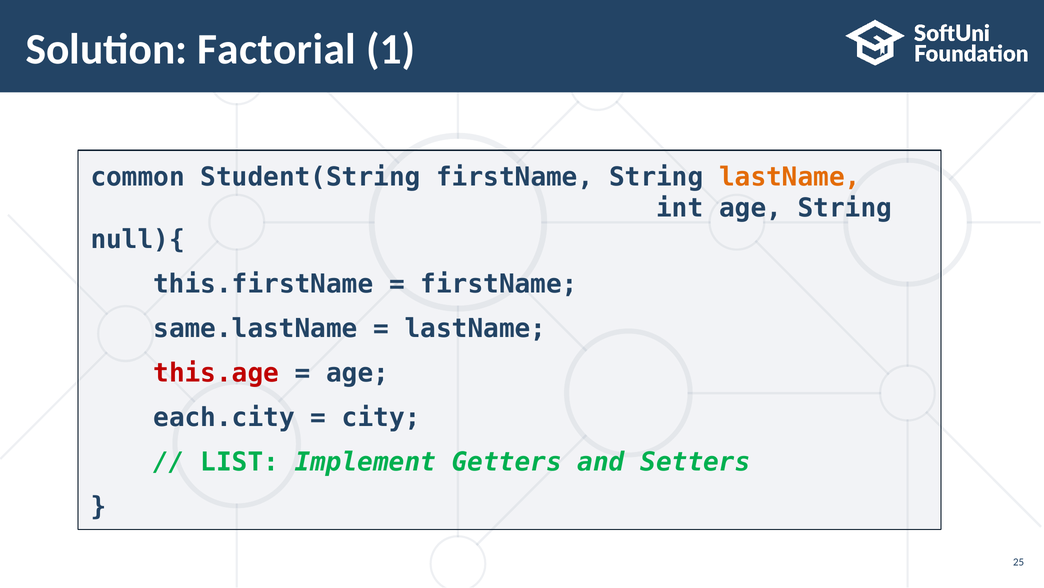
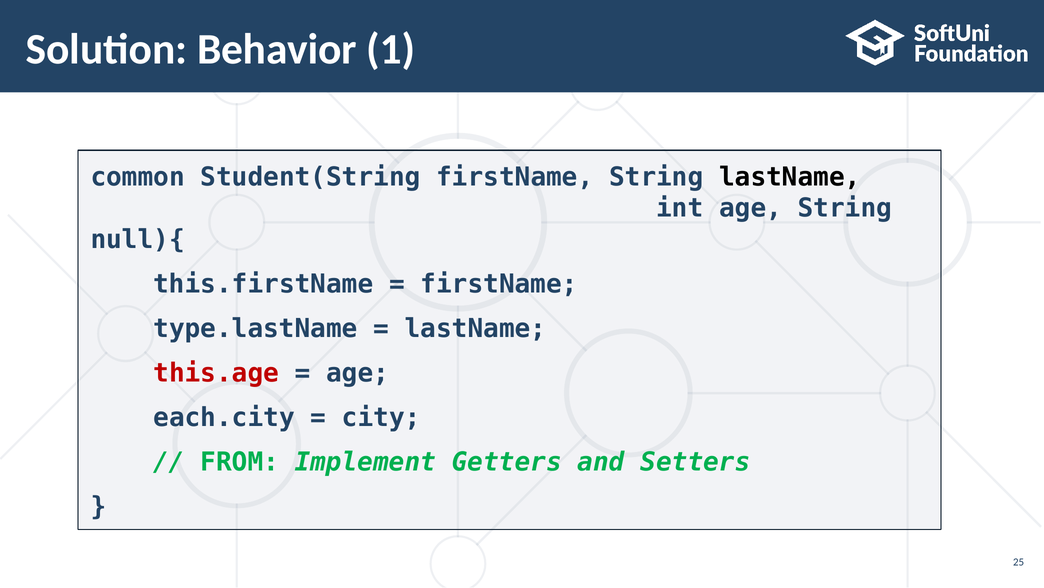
Factorial: Factorial -> Behavior
lastName at (790, 177) colour: orange -> black
same.lastName: same.lastName -> type.lastName
LIST: LIST -> FROM
